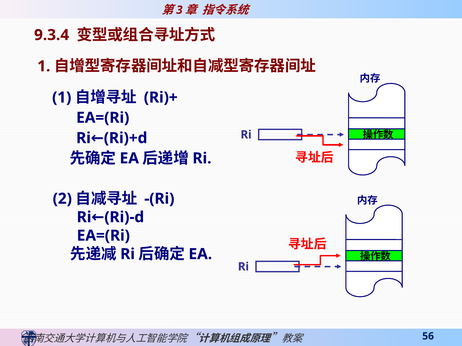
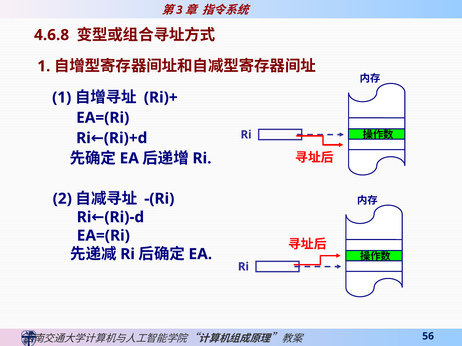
9.3.4: 9.3.4 -> 4.6.8
